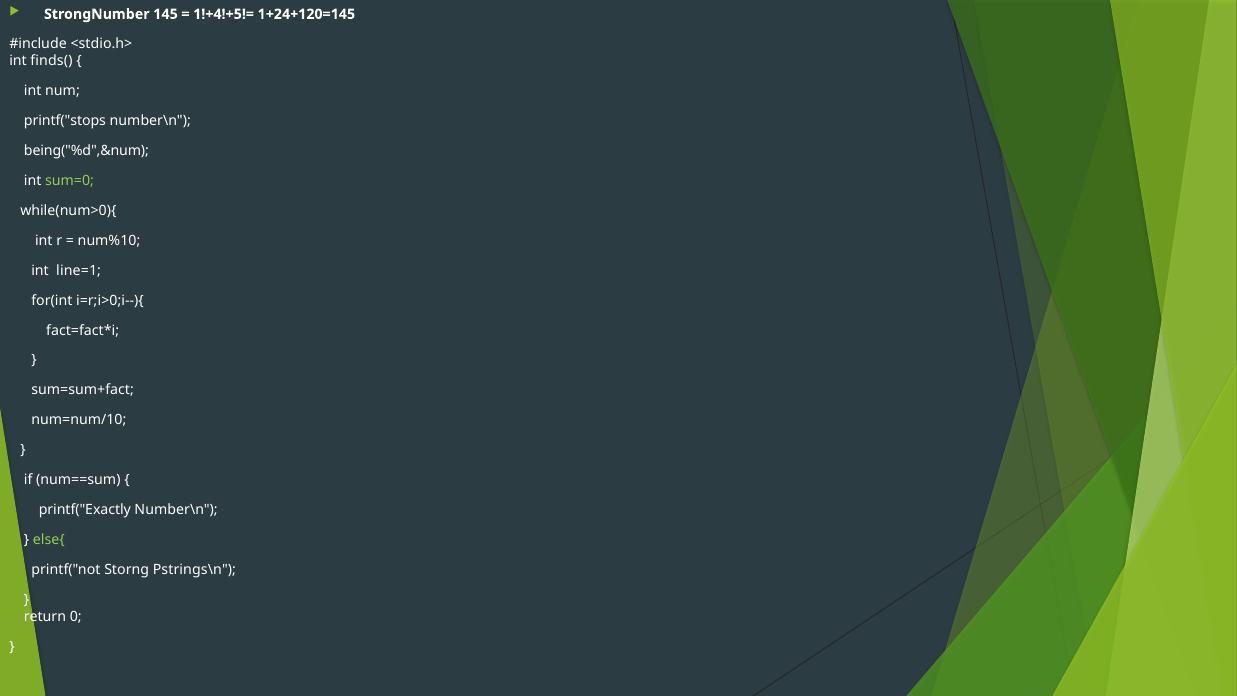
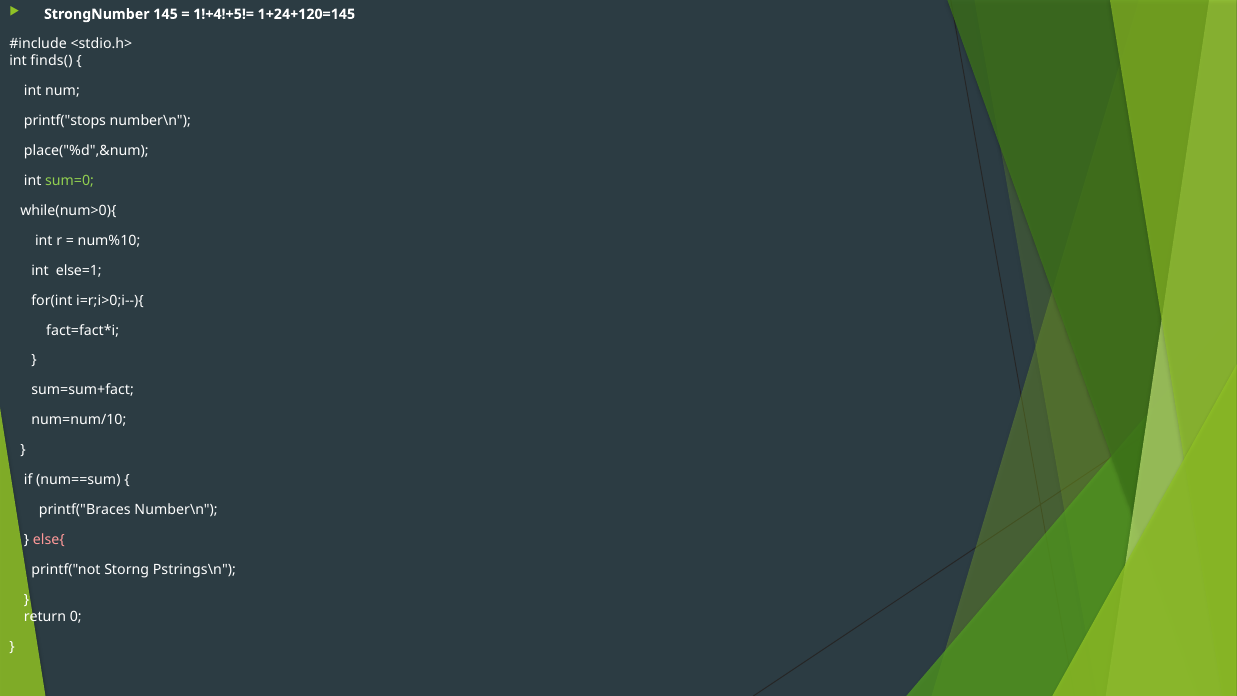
being("%d",&num: being("%d",&num -> place("%d",&num
line=1: line=1 -> else=1
printf("Exactly: printf("Exactly -> printf("Braces
else{ colour: light green -> pink
